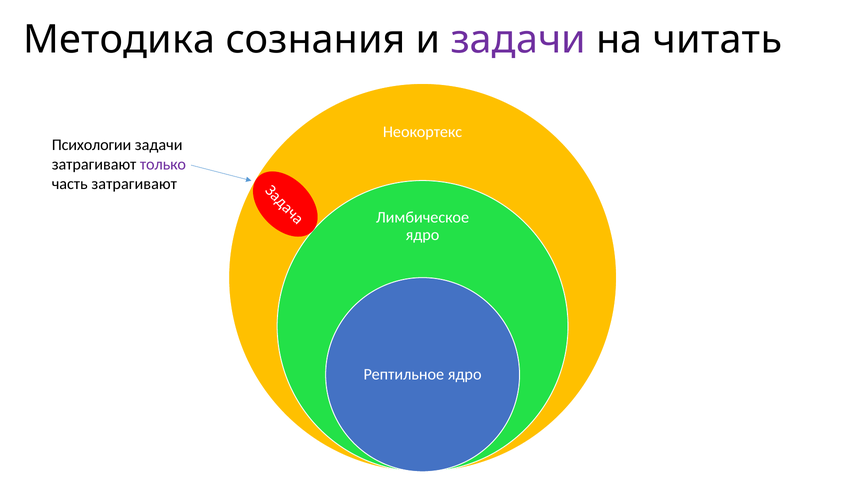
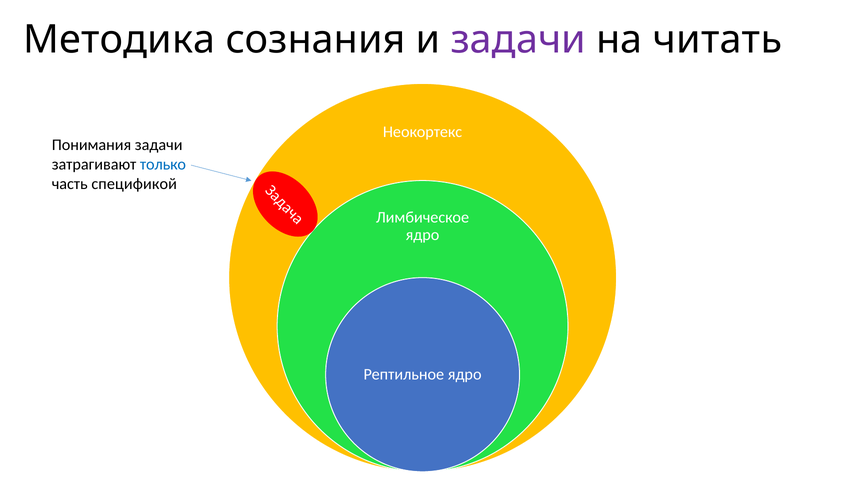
Психологии: Психологии -> Понимания
только colour: purple -> blue
часть затрагивают: затрагивают -> спецификой
